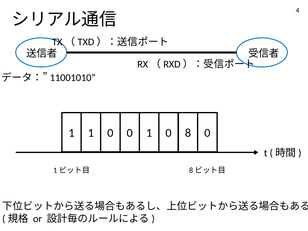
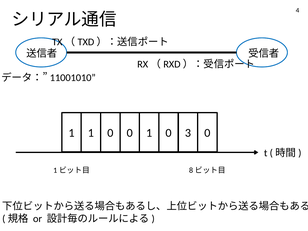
8: 8 -> 3
